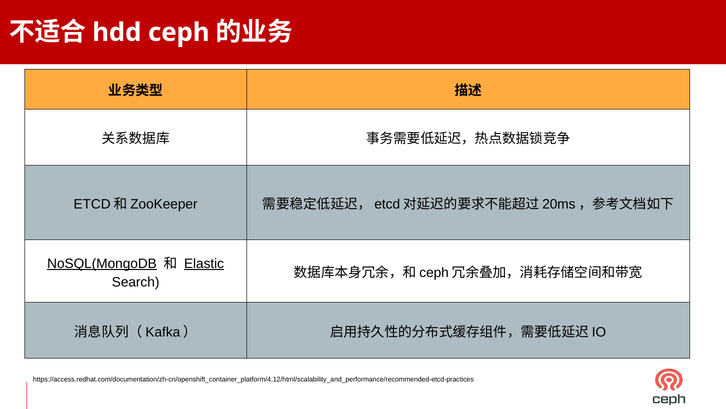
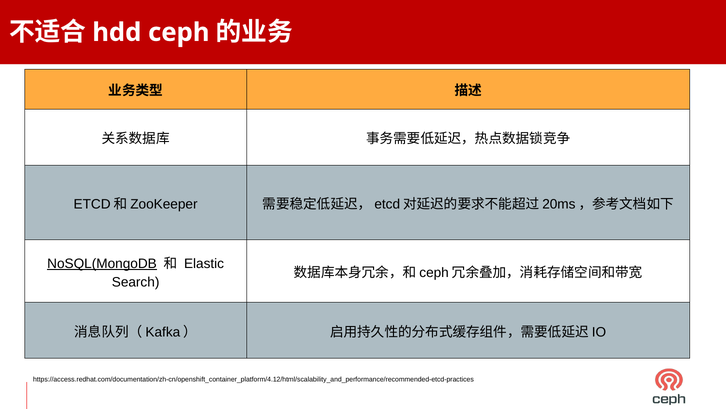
Elastic underline: present -> none
